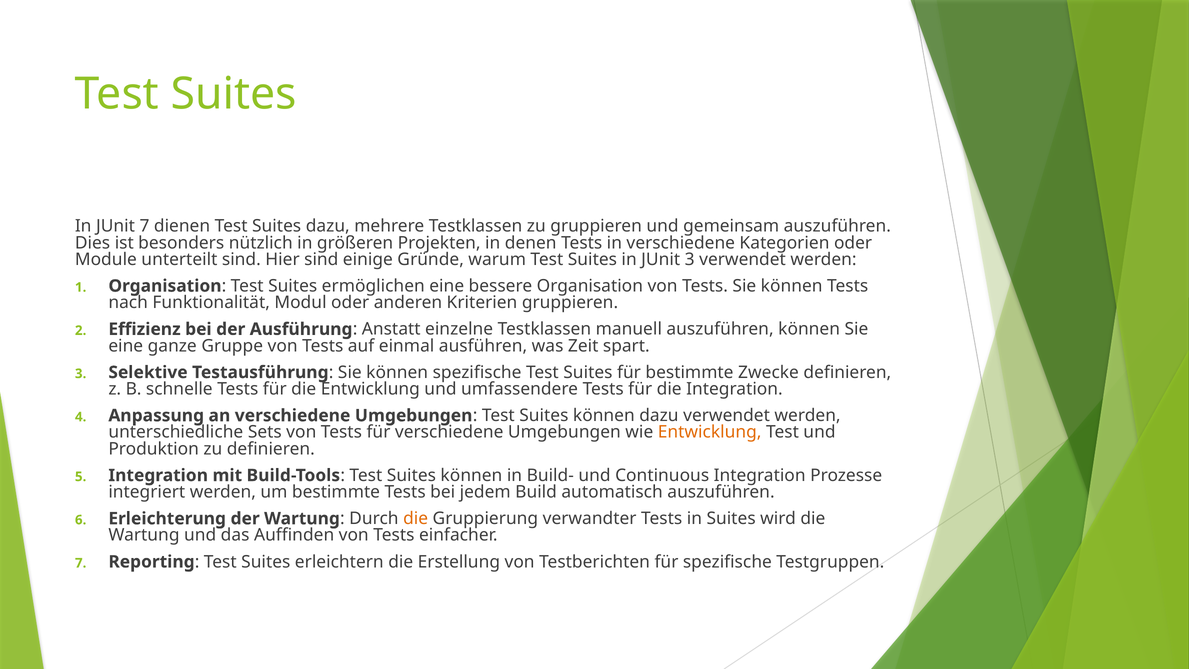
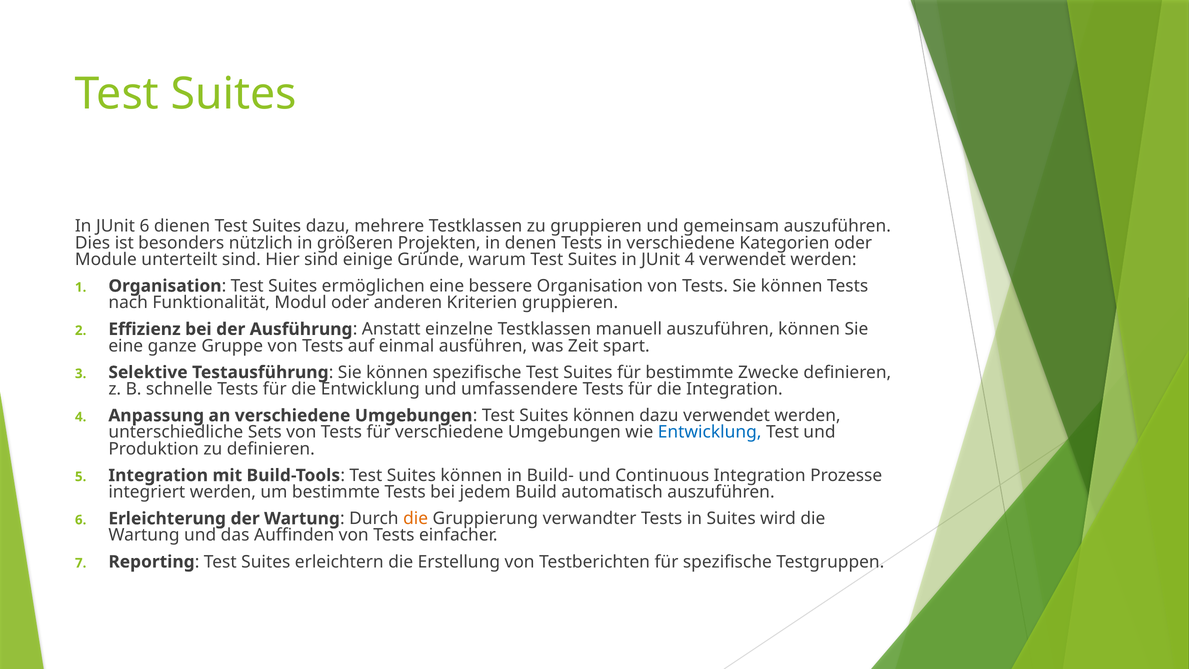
JUnit 7: 7 -> 6
JUnit 3: 3 -> 4
Entwicklung at (710, 432) colour: orange -> blue
